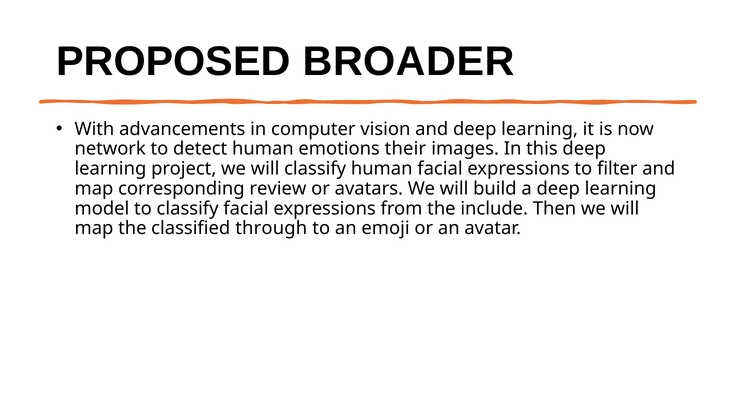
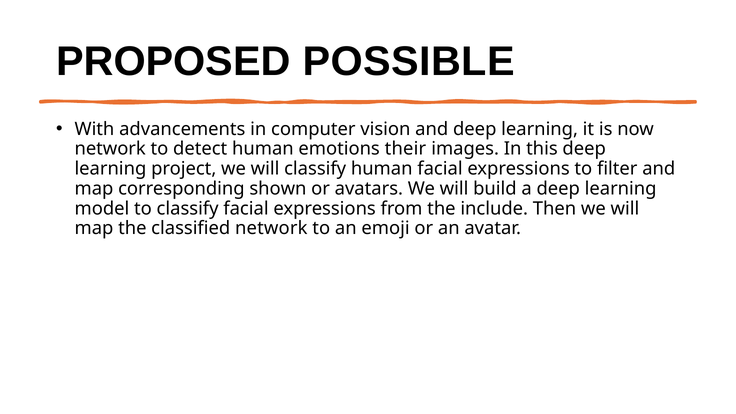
BROADER: BROADER -> POSSIBLE
review: review -> shown
classified through: through -> network
